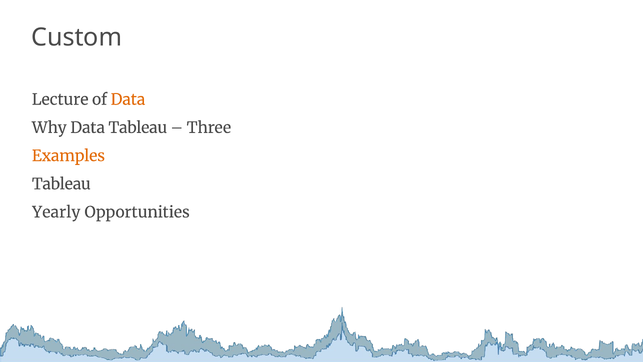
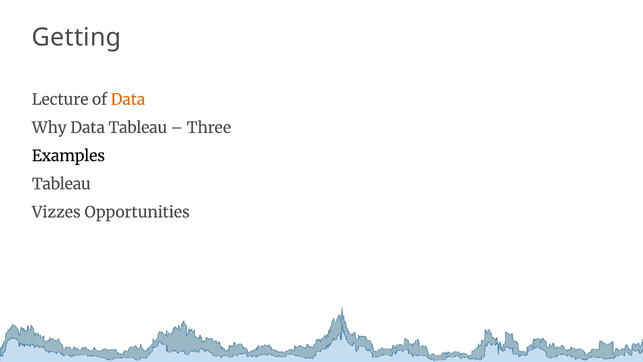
Custom: Custom -> Getting
Examples colour: orange -> black
Yearly: Yearly -> Vizzes
